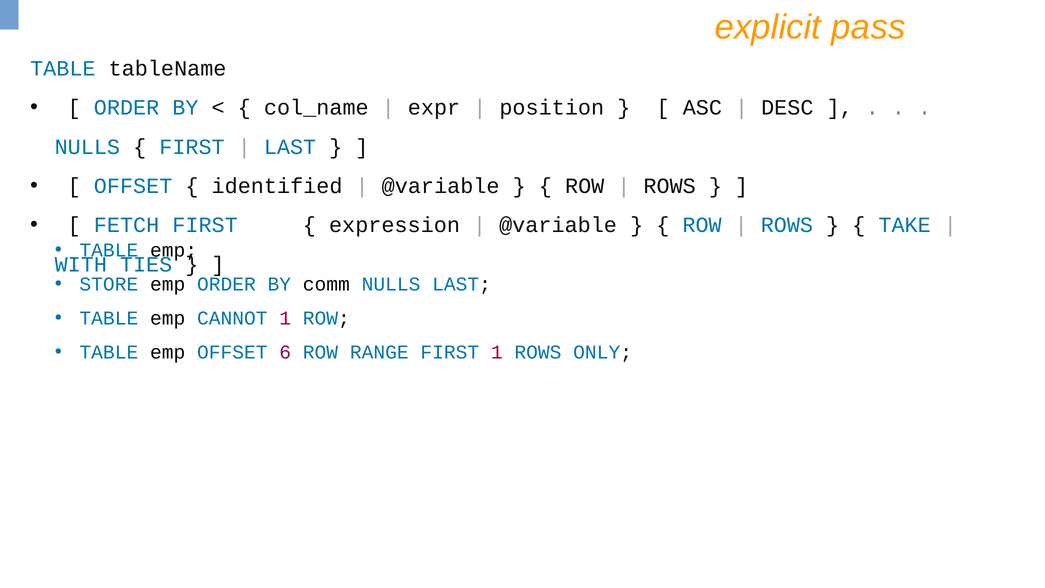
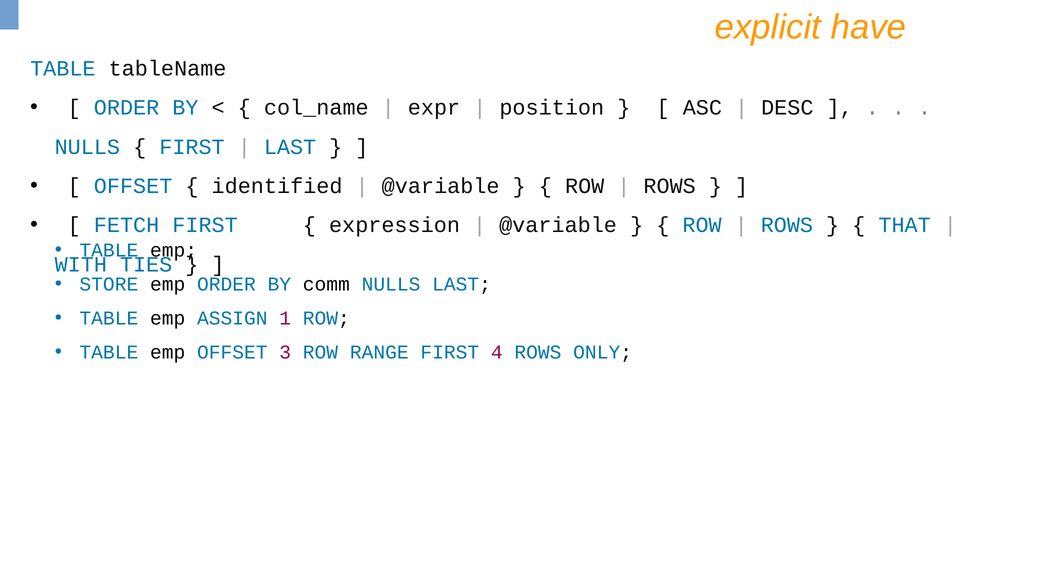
pass: pass -> have
TAKE: TAKE -> THAT
CANNOT: CANNOT -> ASSIGN
6: 6 -> 3
FIRST 1: 1 -> 4
